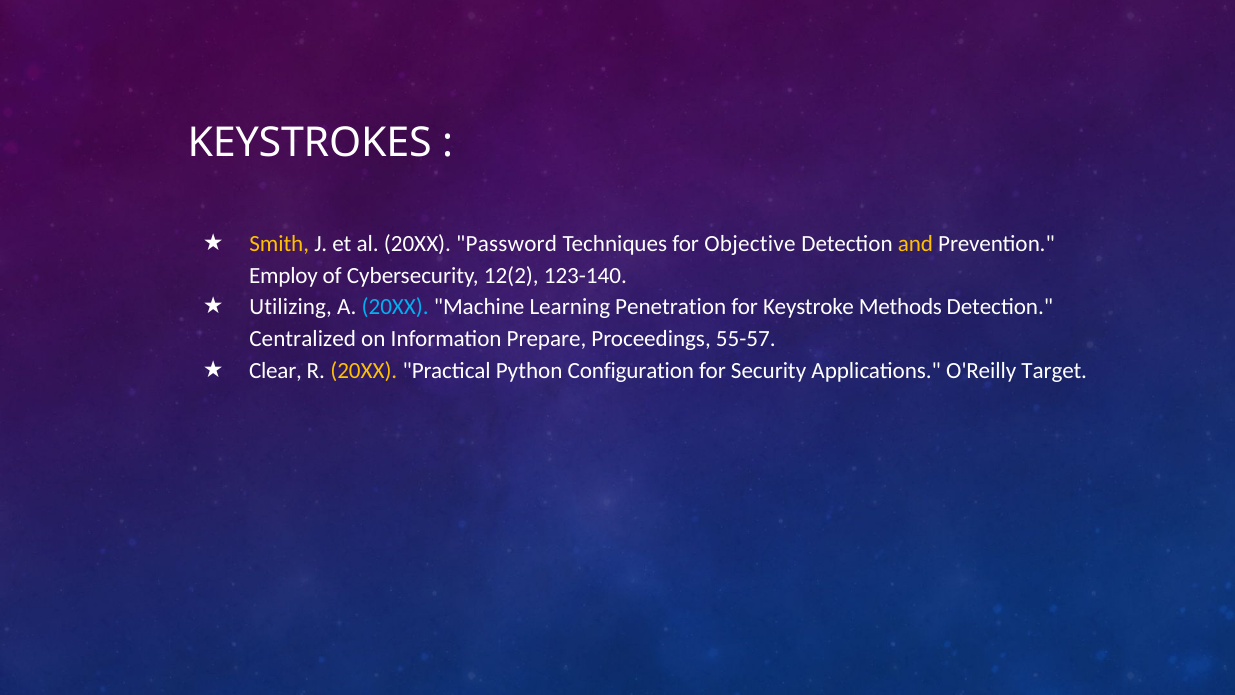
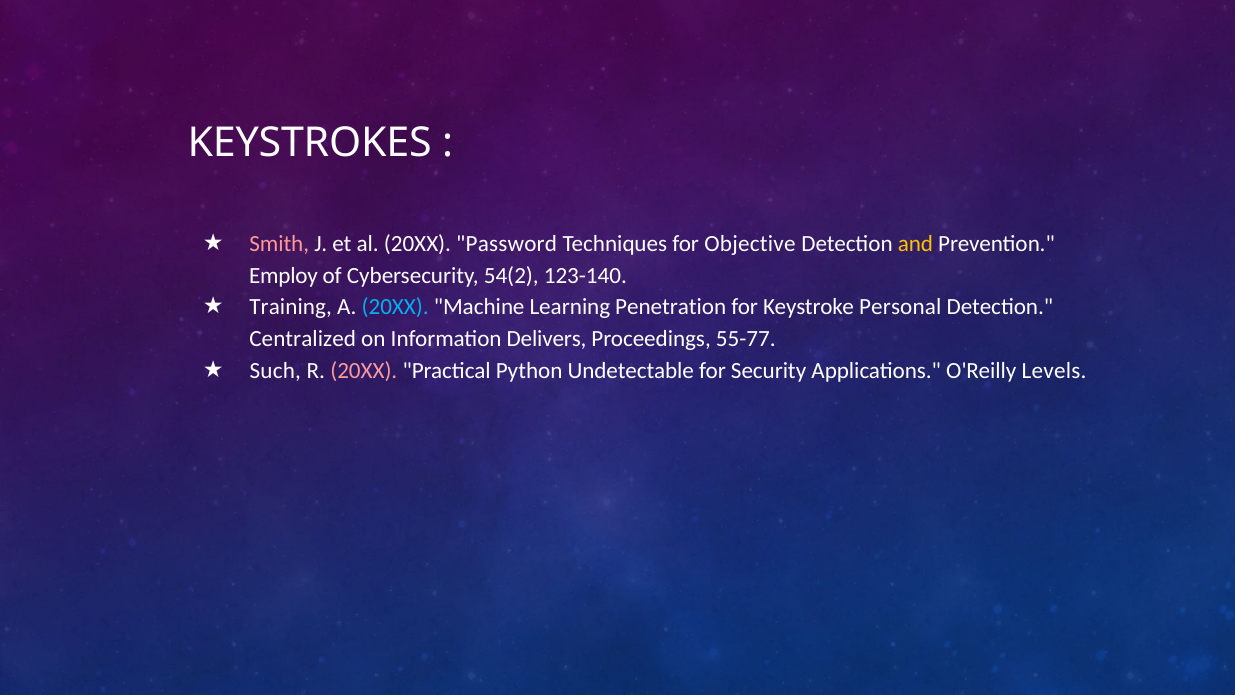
Smith colour: yellow -> pink
12(2: 12(2 -> 54(2
Utilizing: Utilizing -> Training
Methods: Methods -> Personal
Prepare: Prepare -> Delivers
55-57: 55-57 -> 55-77
Clear: Clear -> Such
20XX at (364, 371) colour: yellow -> pink
Configuration: Configuration -> Undetectable
Target: Target -> Levels
